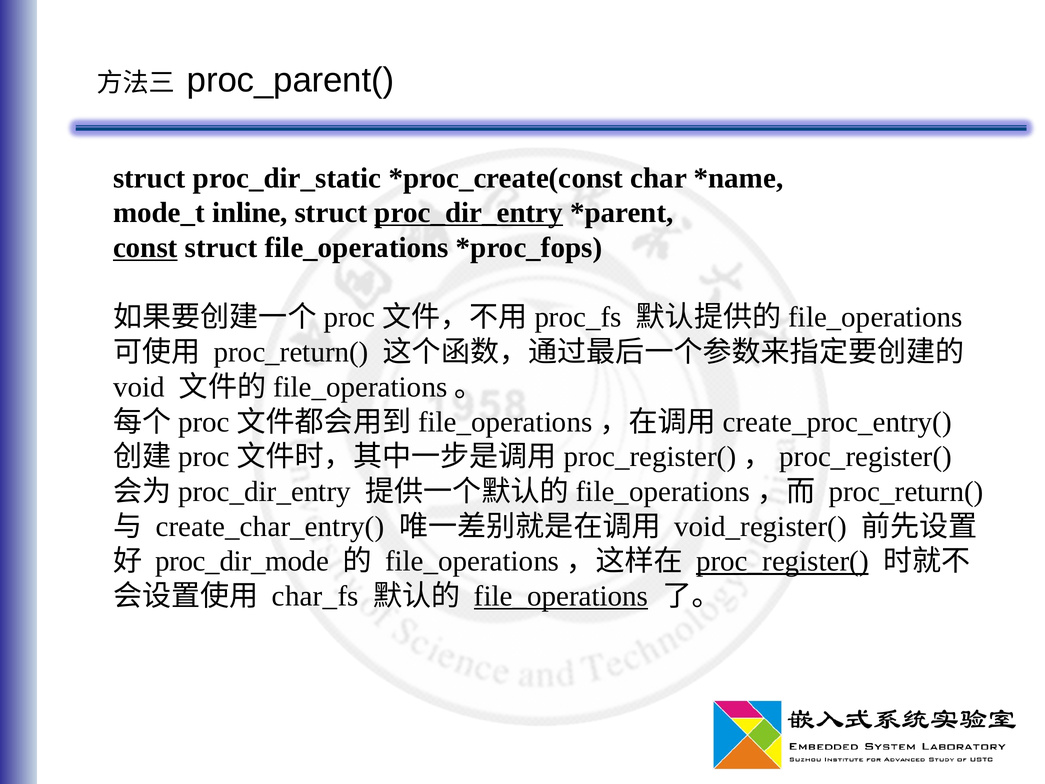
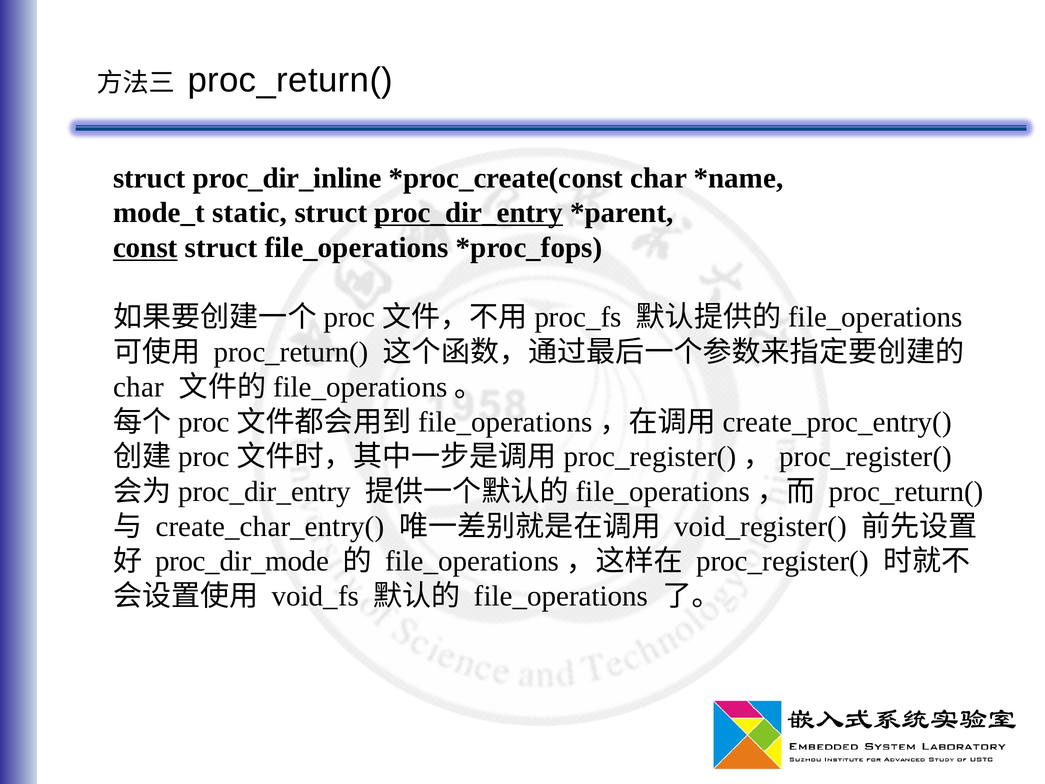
proc_parent( at (291, 80): proc_parent( -> proc_return(
proc_dir_static: proc_dir_static -> proc_dir_inline
inline: inline -> static
void at (139, 387): void -> char
proc_register( underline: present -> none
char_fs: char_fs -> void_fs
file_operations at (561, 596) underline: present -> none
